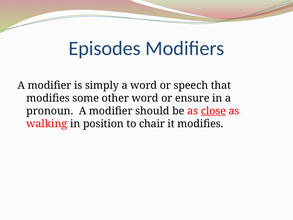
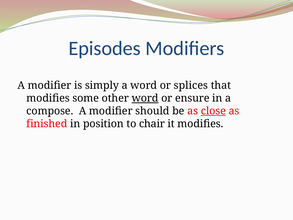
speech: speech -> splices
word at (145, 98) underline: none -> present
pronoun: pronoun -> compose
walking: walking -> finished
